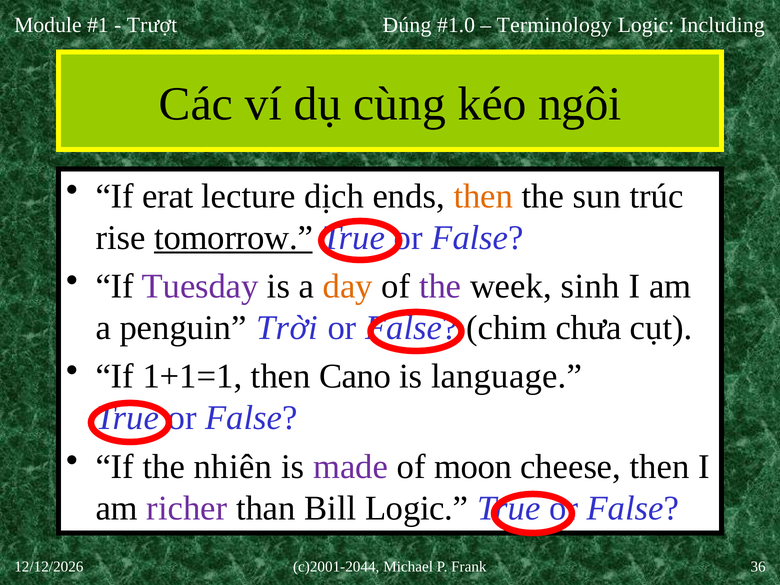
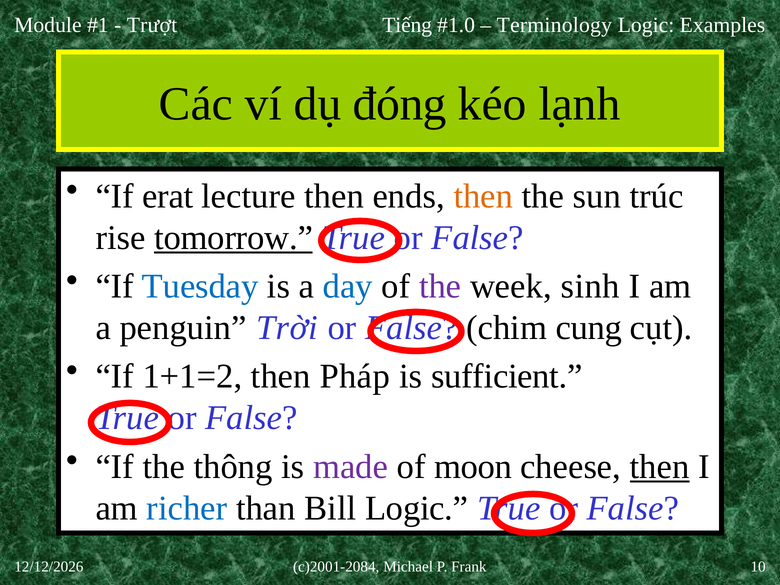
Đúng: Đúng -> Tiếng
Including: Including -> Examples
cùng: cùng -> đóng
ngôi: ngôi -> lạnh
lecture dịch: dịch -> then
Tuesday colour: purple -> blue
day colour: orange -> blue
chưa: chưa -> cung
1+1=1: 1+1=1 -> 1+1=2
Cano: Cano -> Pháp
language: language -> sufficient
nhiên: nhiên -> thông
then at (660, 467) underline: none -> present
richer colour: purple -> blue
c)2001-2044: c)2001-2044 -> c)2001-2084
36: 36 -> 10
